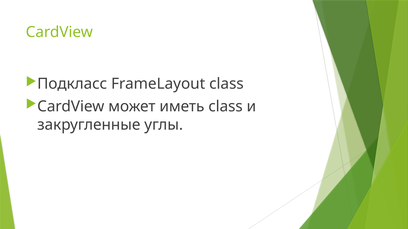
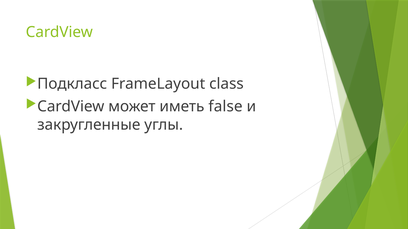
иметь class: class -> false
